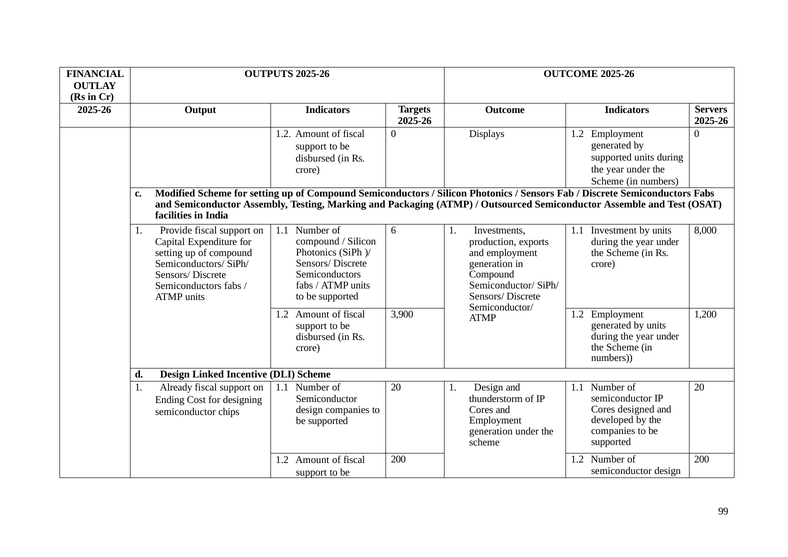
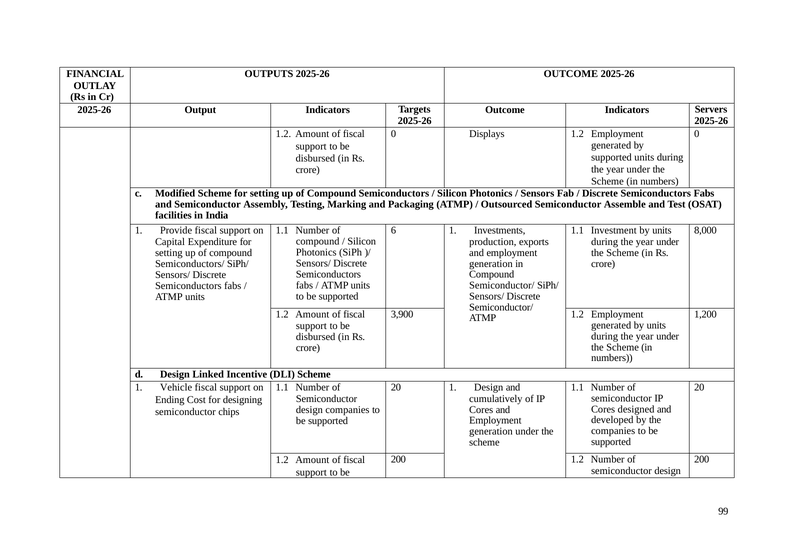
Already: Already -> Vehicle
thunderstorm: thunderstorm -> cumulatively
